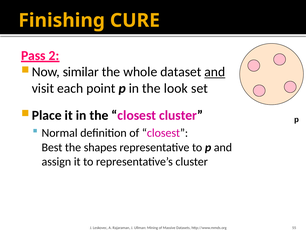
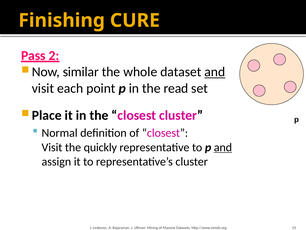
look: look -> read
Best at (52, 147): Best -> Visit
shapes: shapes -> quickly
and at (223, 147) underline: none -> present
